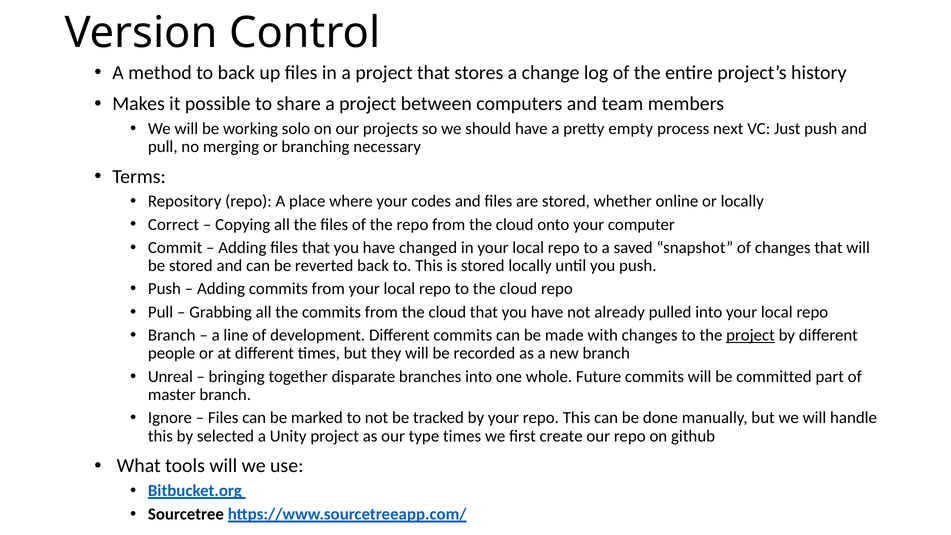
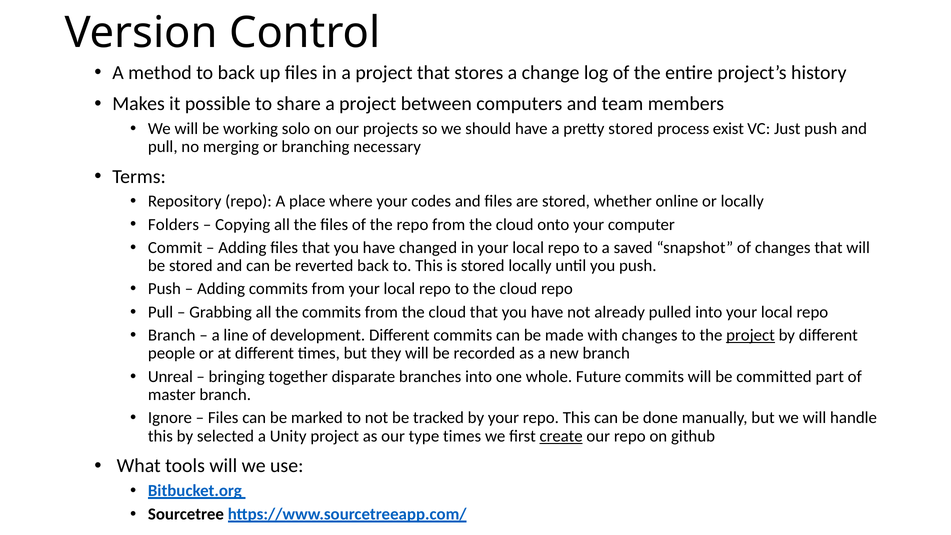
pretty empty: empty -> stored
next: next -> exist
Correct: Correct -> Folders
create underline: none -> present
